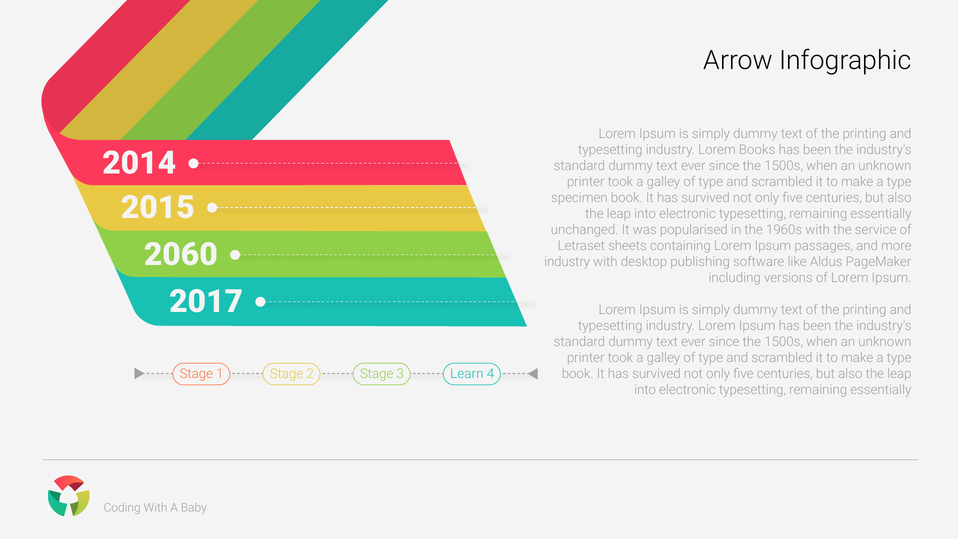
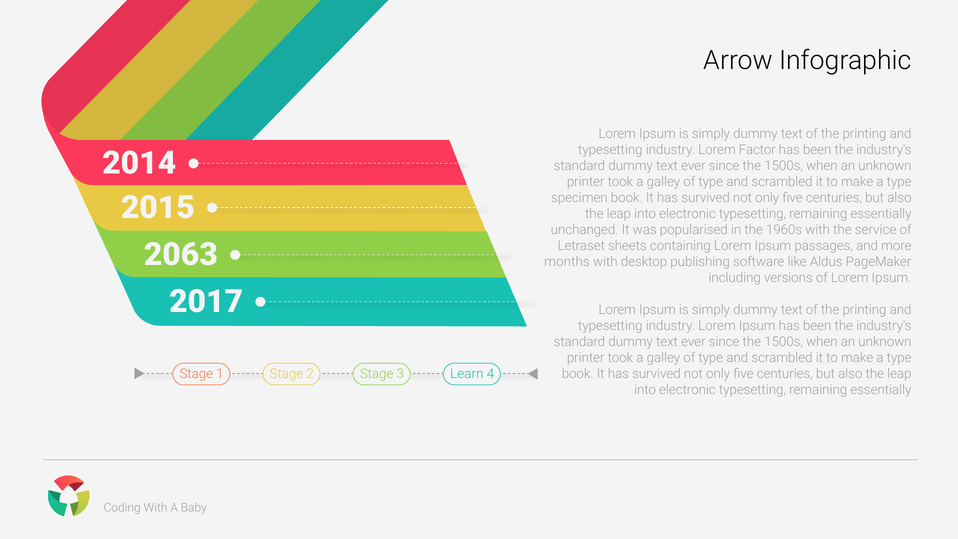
Books: Books -> Factor
2060: 2060 -> 2063
industry at (567, 262): industry -> months
